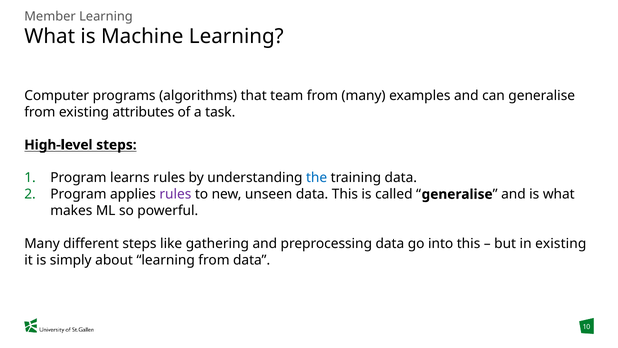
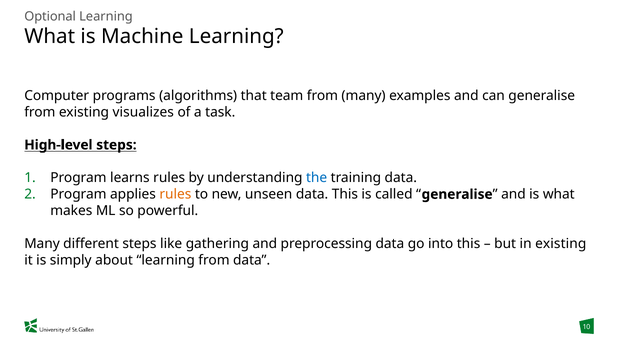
Member: Member -> Optional
attributes: attributes -> visualizes
rules at (175, 194) colour: purple -> orange
